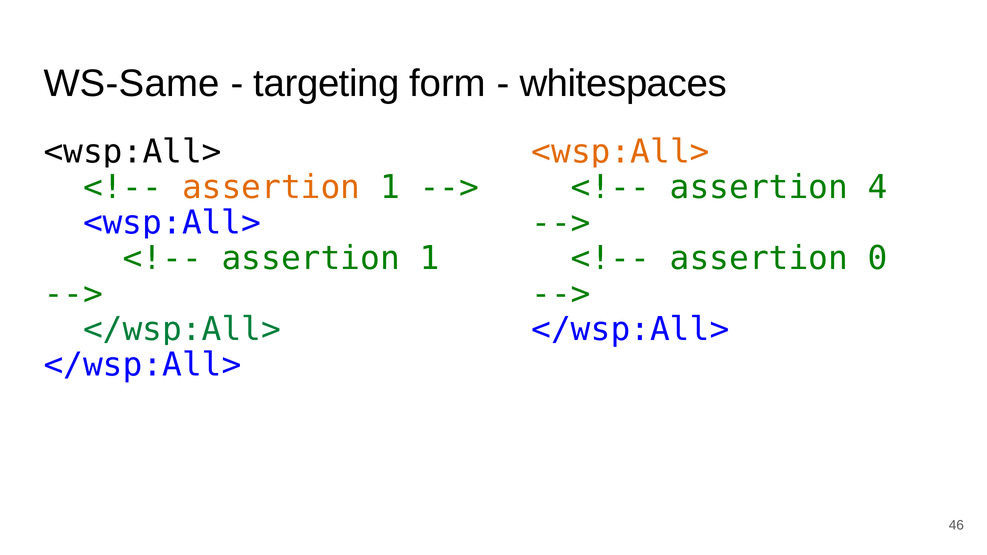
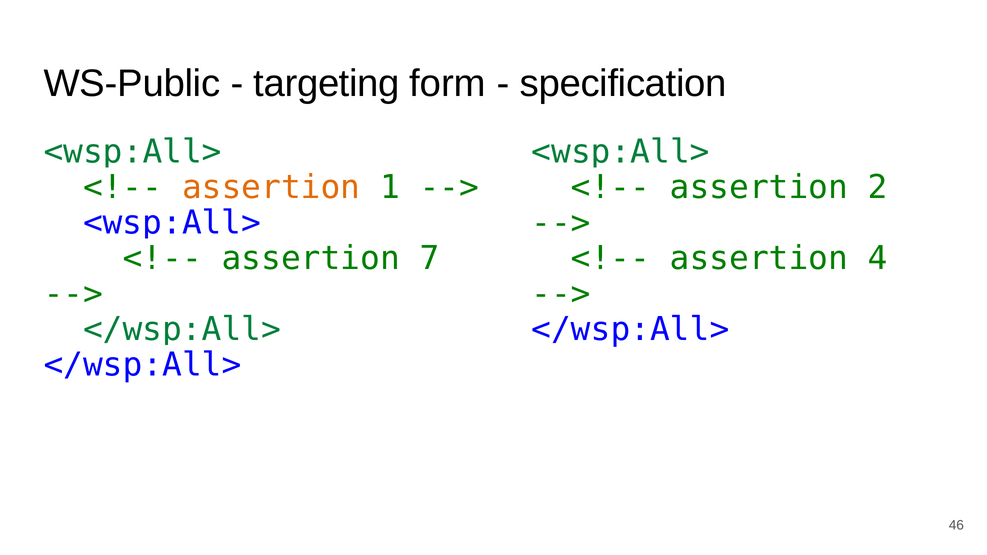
WS-Same: WS-Same -> WS-Public
whitespaces: whitespaces -> specification
<wsp:All> at (133, 152) colour: black -> green
<wsp:All> at (621, 152) colour: orange -> green
4: 4 -> 2
1 at (430, 258): 1 -> 7
0: 0 -> 4
